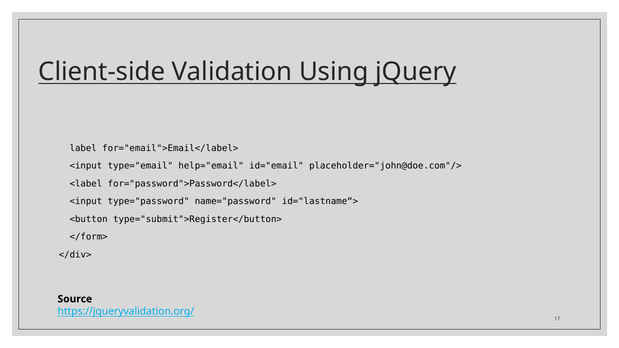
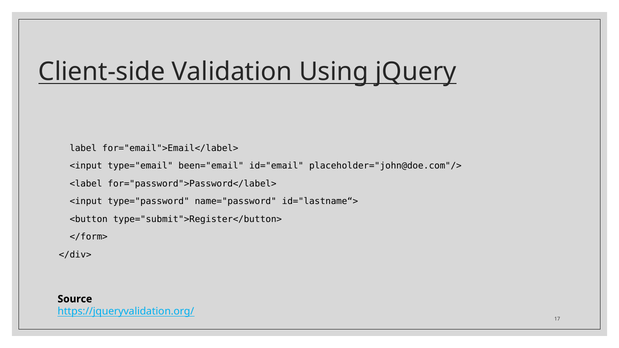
help="email: help="email -> been="email
